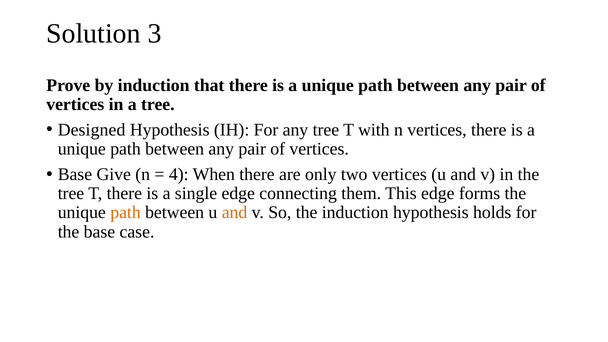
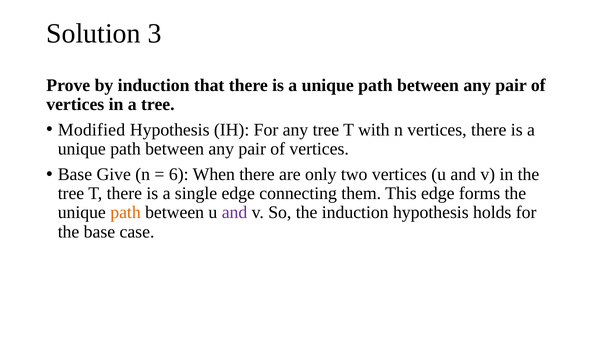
Designed: Designed -> Modified
4: 4 -> 6
and at (235, 213) colour: orange -> purple
